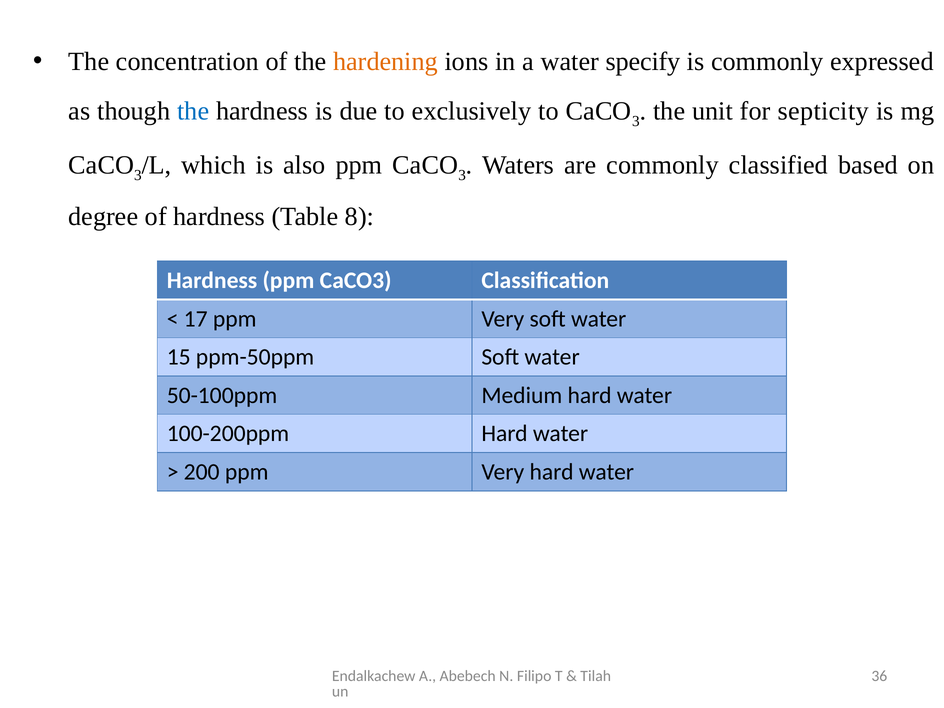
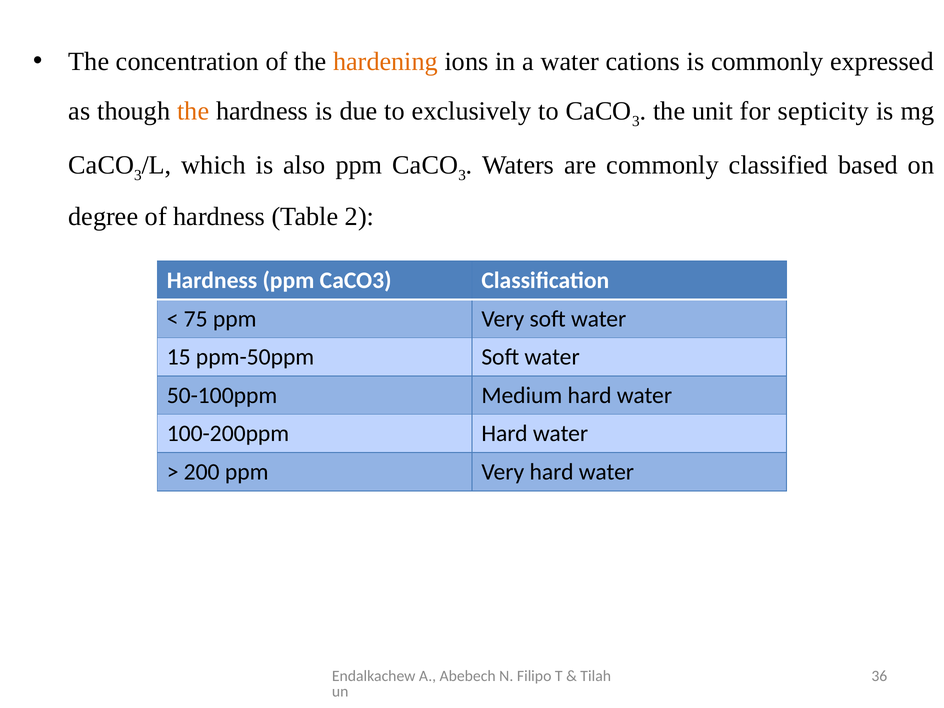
specify: specify -> cations
the at (193, 111) colour: blue -> orange
8: 8 -> 2
17: 17 -> 75
